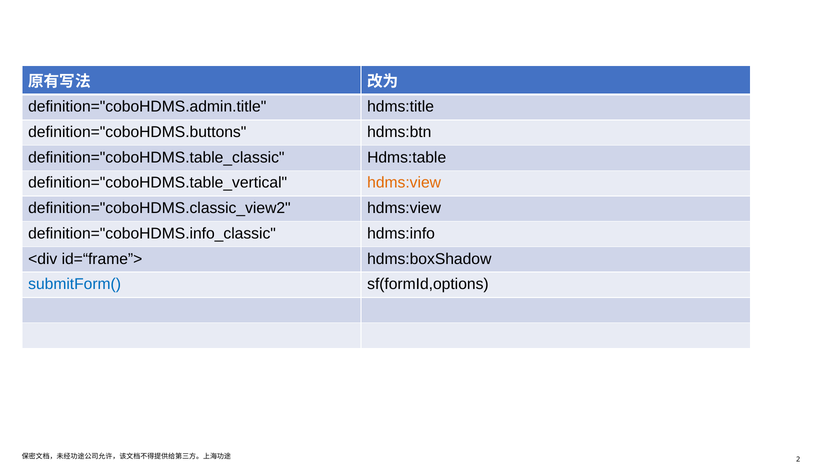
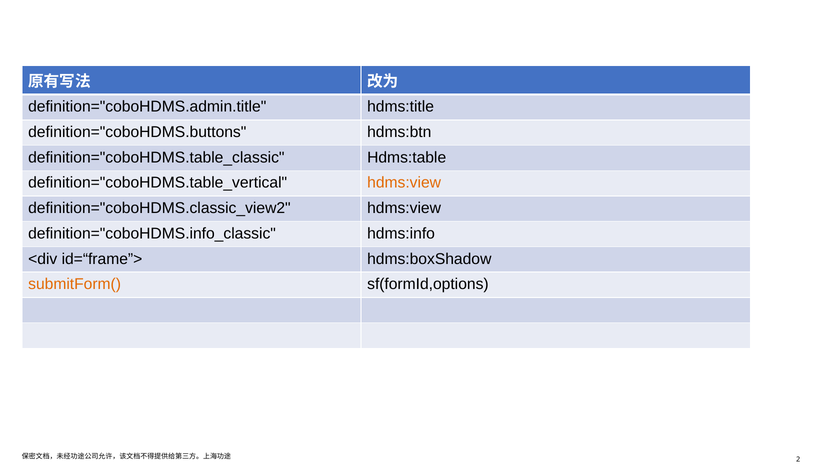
submitForm( colour: blue -> orange
